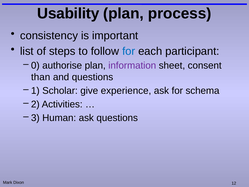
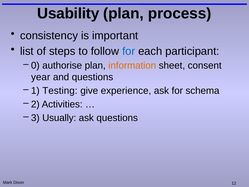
information colour: purple -> orange
than: than -> year
Scholar: Scholar -> Testing
Human: Human -> Usually
